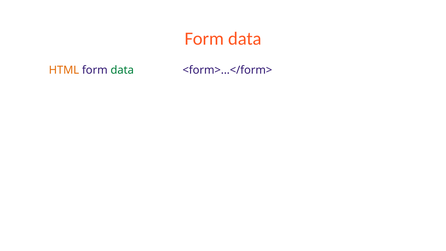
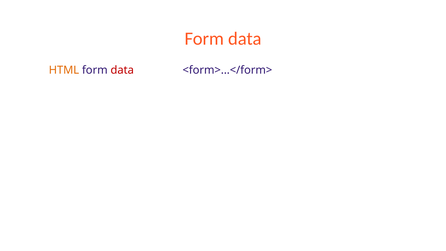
data at (122, 70) colour: green -> red
